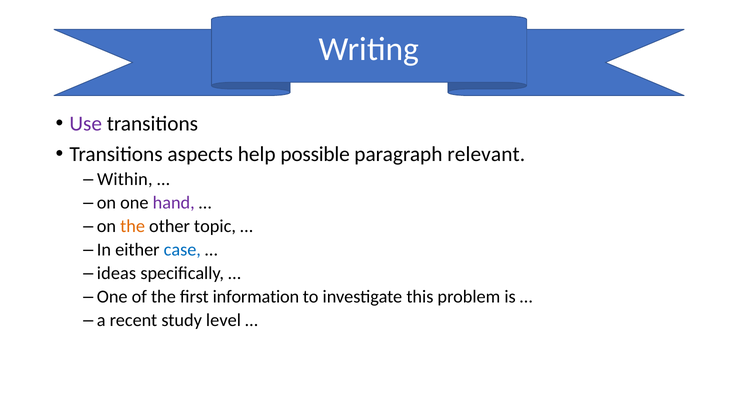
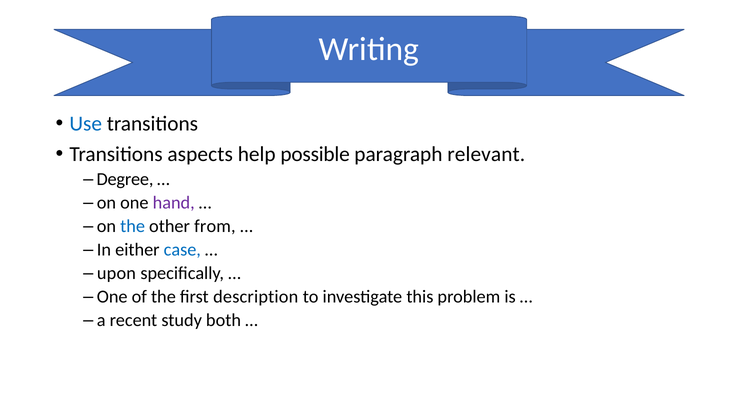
Use colour: purple -> blue
Within: Within -> Degree
the at (133, 226) colour: orange -> blue
topic: topic -> from
ideas: ideas -> upon
information: information -> description
level: level -> both
